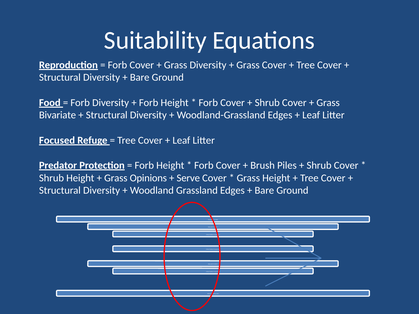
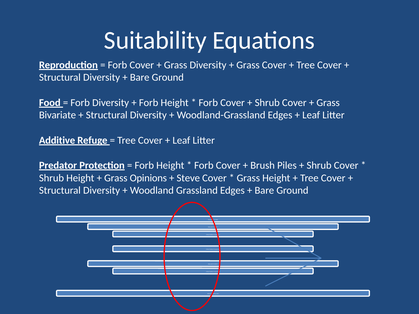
Focused: Focused -> Additive
Serve: Serve -> Steve
